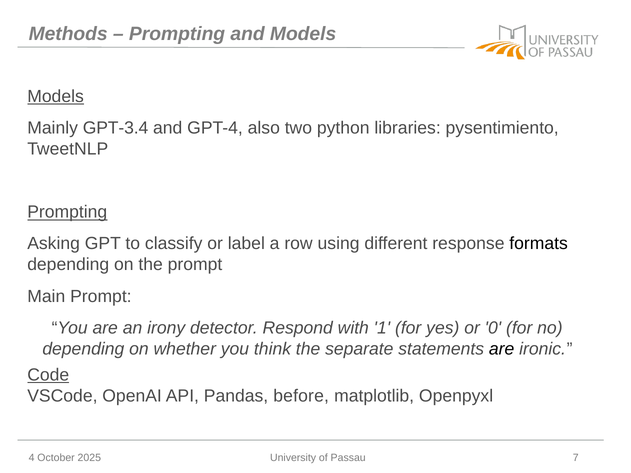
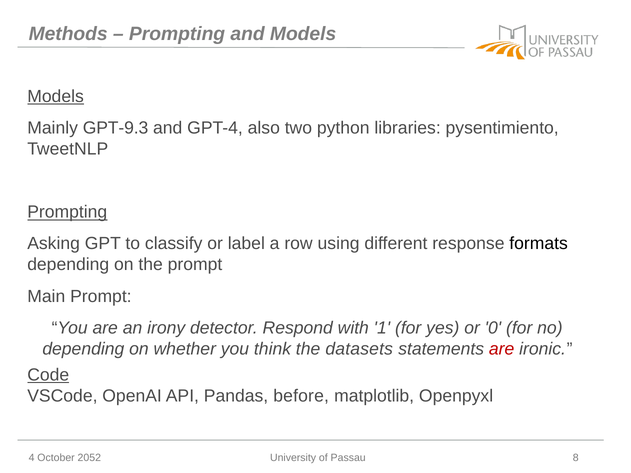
GPT-3.4: GPT-3.4 -> GPT-9.3
separate: separate -> datasets
are at (502, 349) colour: black -> red
2025: 2025 -> 2052
7: 7 -> 8
